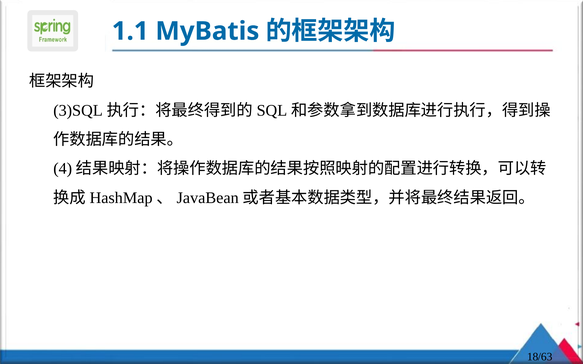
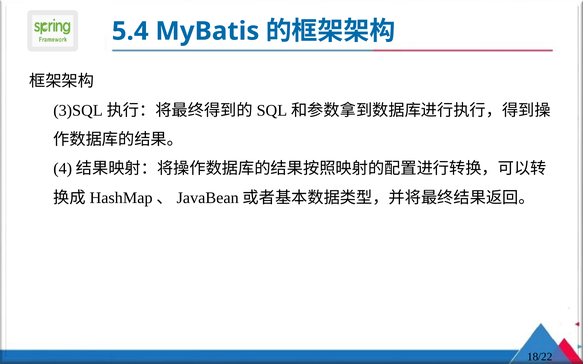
1.1: 1.1 -> 5.4
/63: /63 -> /22
